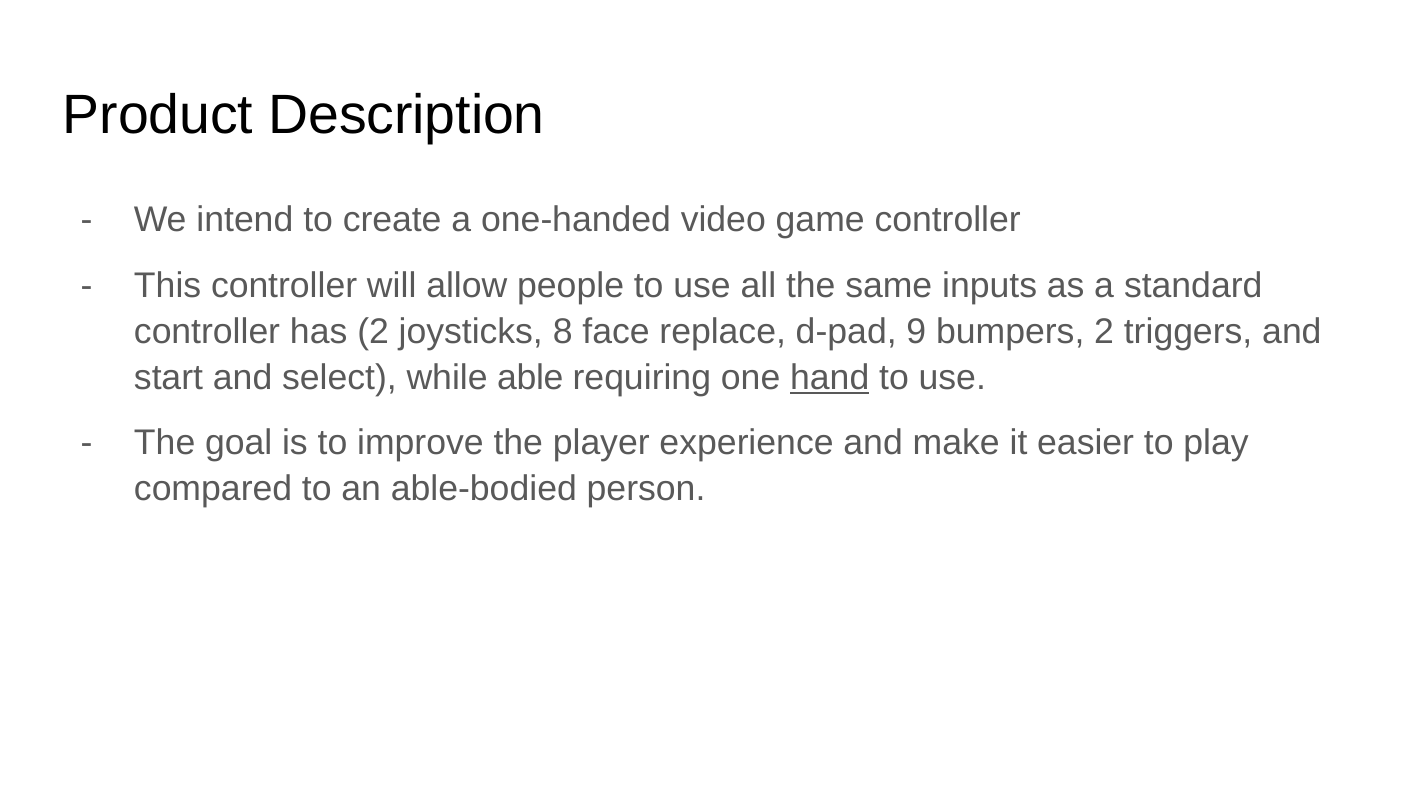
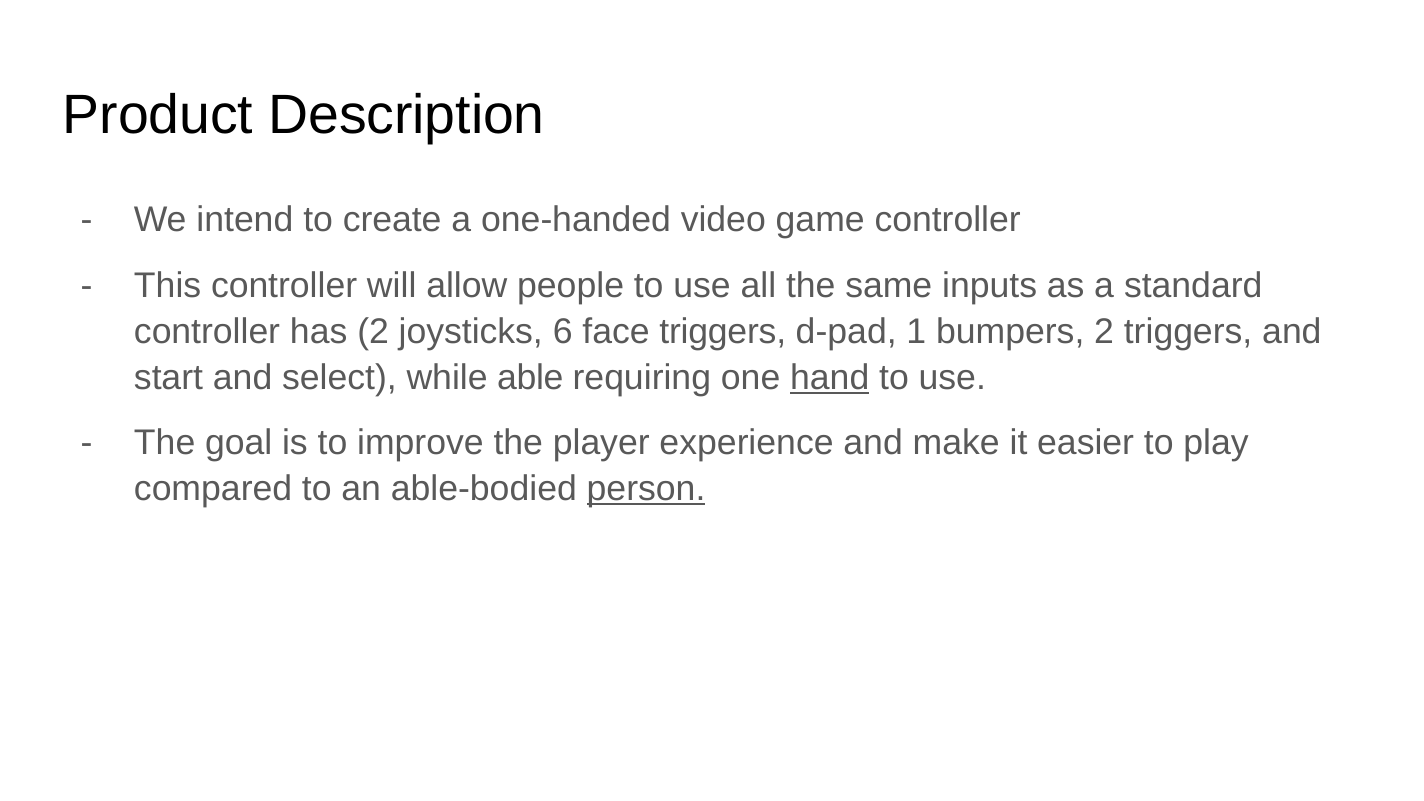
8: 8 -> 6
face replace: replace -> triggers
9: 9 -> 1
person underline: none -> present
